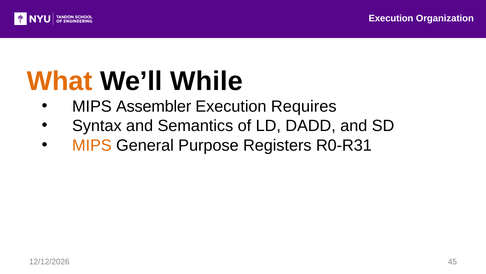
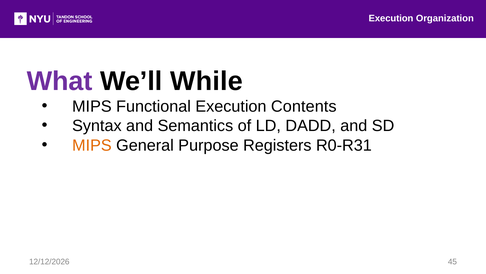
What colour: orange -> purple
Assembler: Assembler -> Functional
Requires: Requires -> Contents
